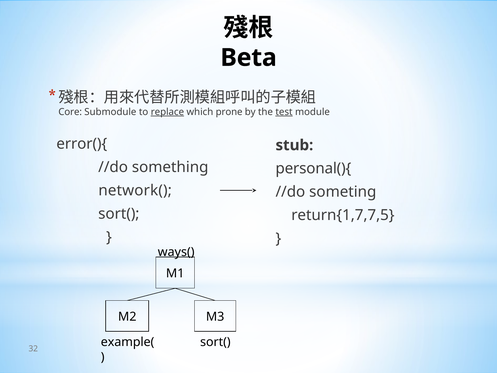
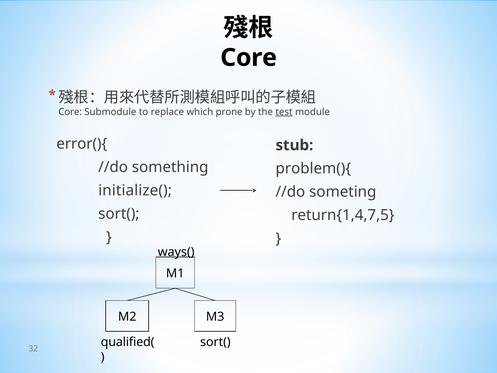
Beta at (249, 58): Beta -> Core
replace underline: present -> none
personal(){: personal(){ -> problem(){
network(: network( -> initialize(
return{1,7,7,5: return{1,7,7,5 -> return{1,4,7,5
example(: example( -> qualified(
